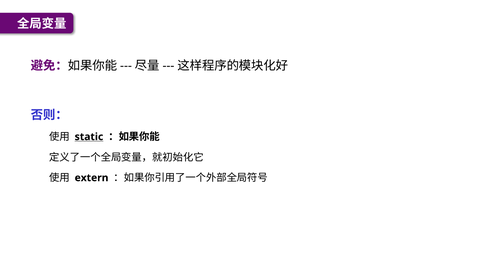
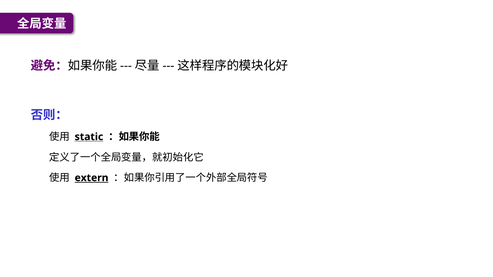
extern underline: none -> present
